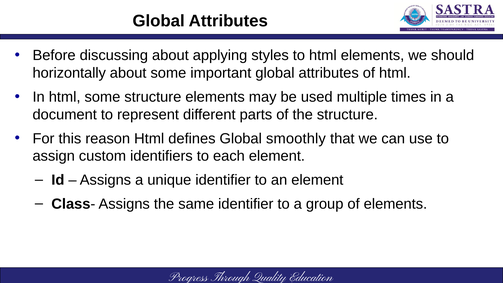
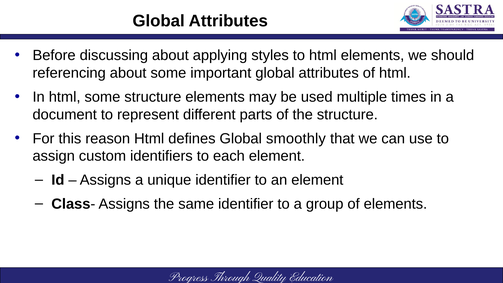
horizontally: horizontally -> referencing
